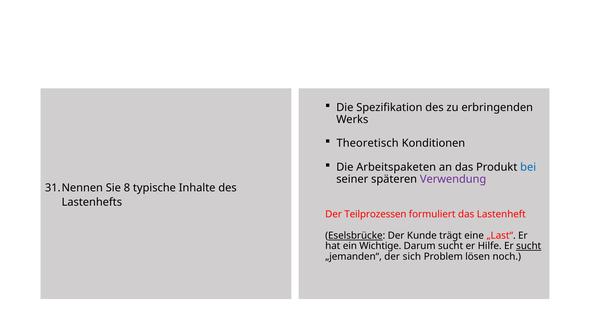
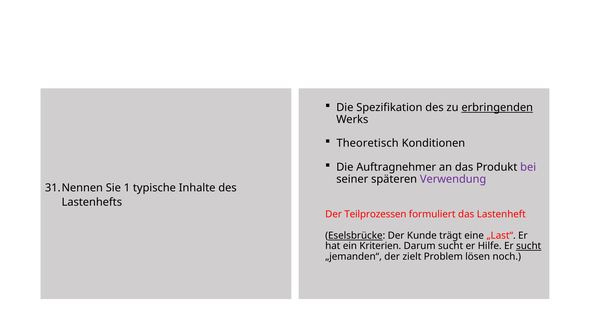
erbringenden underline: none -> present
Arbeitspaketen: Arbeitspaketen -> Auftragnehmer
bei colour: blue -> purple
8: 8 -> 1
Wichtige: Wichtige -> Kriterien
sich: sich -> zielt
